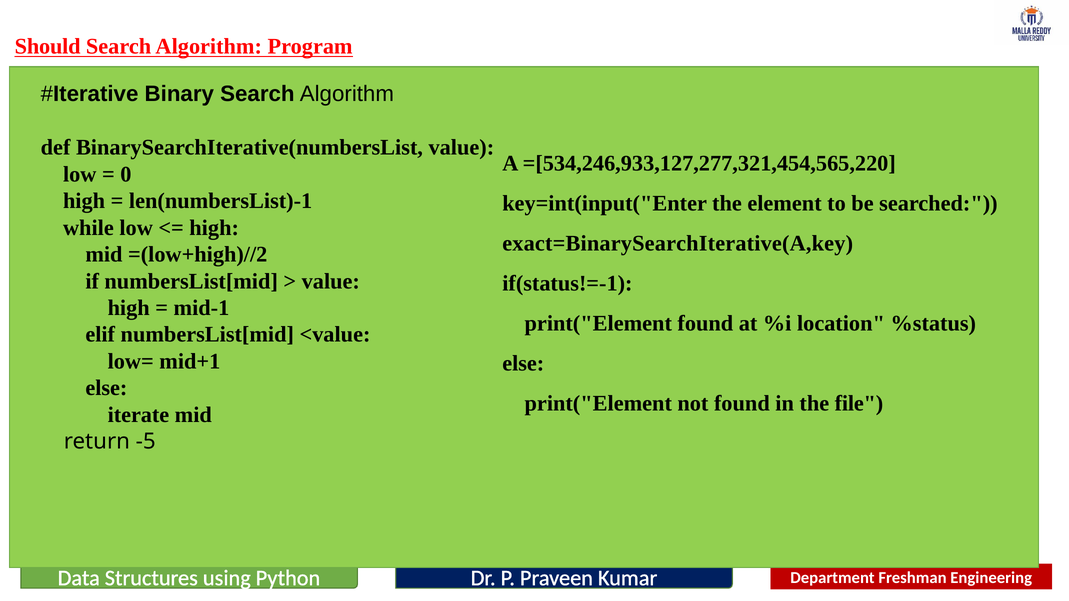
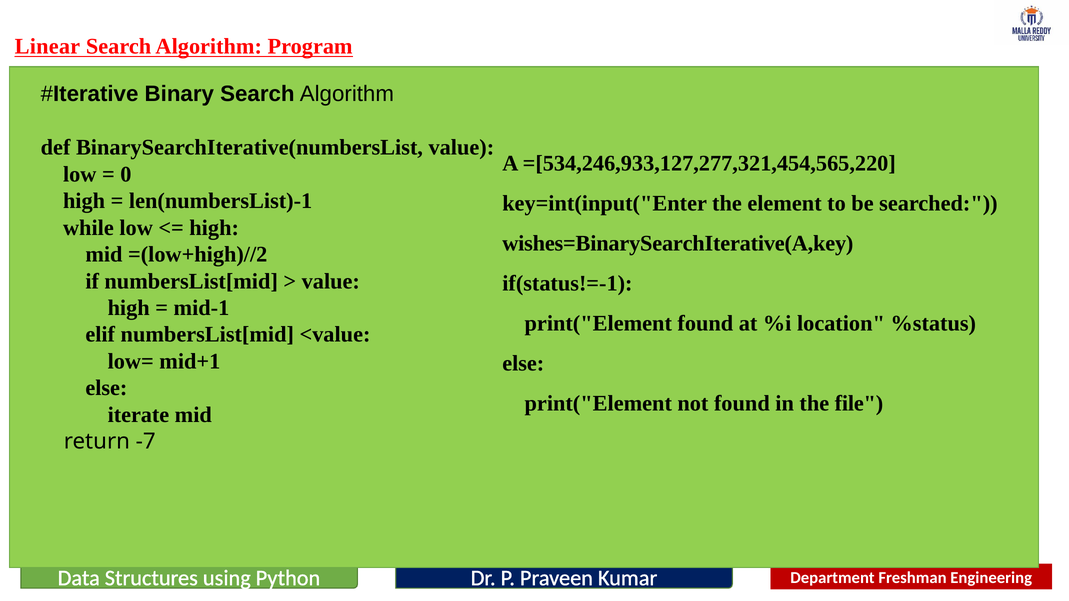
Should: Should -> Linear
exact=BinarySearchIterative(A,key: exact=BinarySearchIterative(A,key -> wishes=BinarySearchIterative(A,key
-5: -5 -> -7
